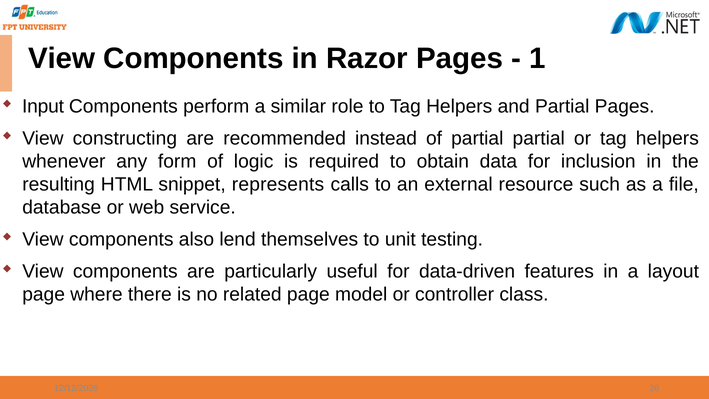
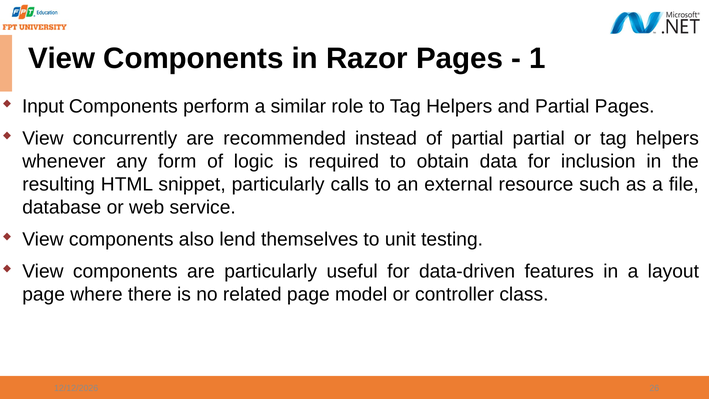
constructing: constructing -> concurrently
snippet represents: represents -> particularly
